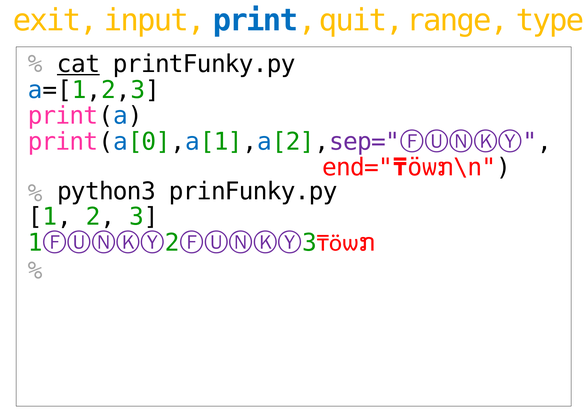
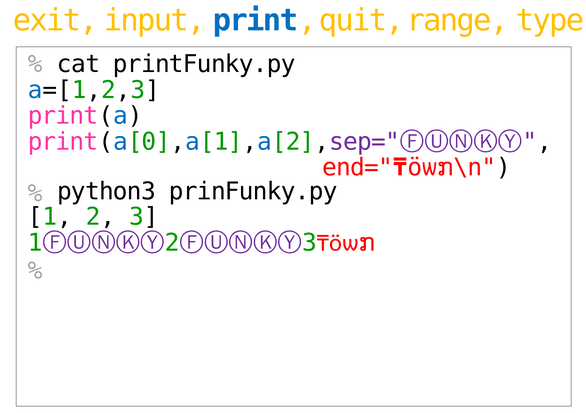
cat underline: present -> none
